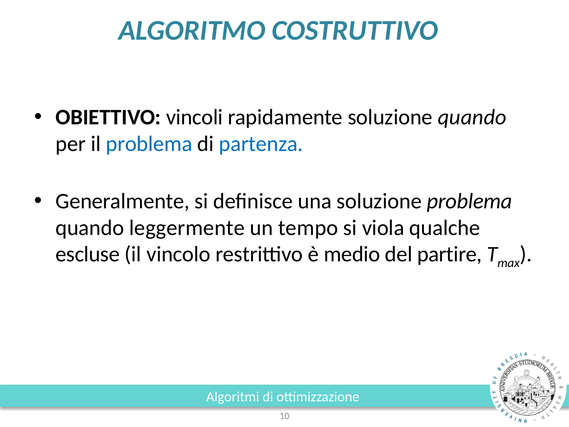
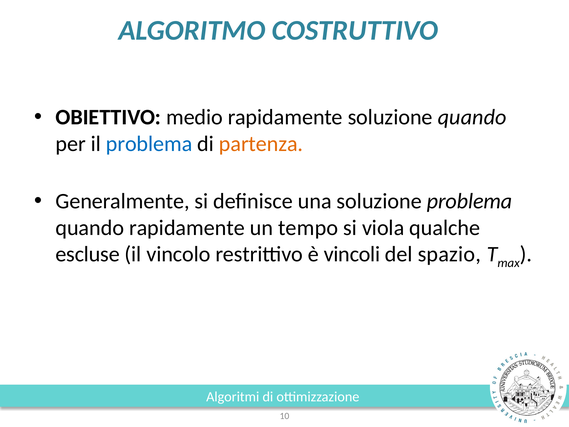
vincoli: vincoli -> medio
partenza colour: blue -> orange
quando leggermente: leggermente -> rapidamente
medio: medio -> vincoli
partire: partire -> spazio
